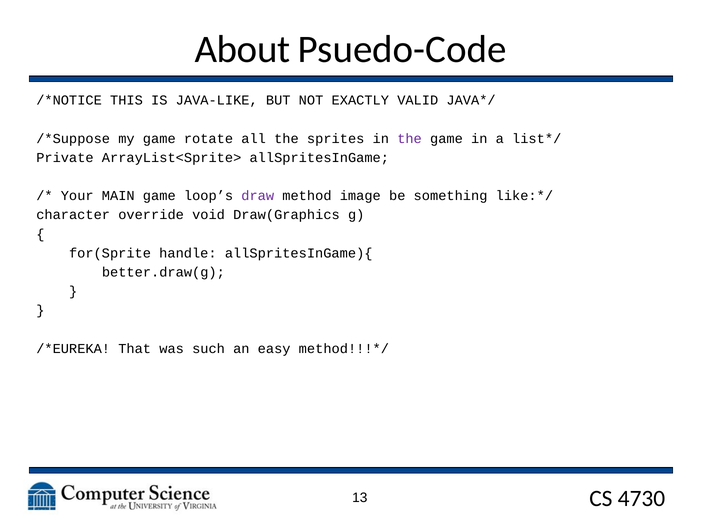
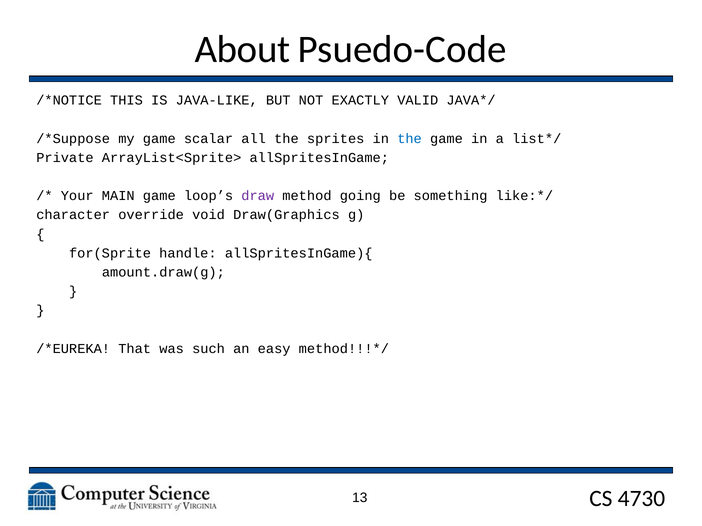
rotate: rotate -> scalar
the at (410, 139) colour: purple -> blue
image: image -> going
better.draw(g: better.draw(g -> amount.draw(g
